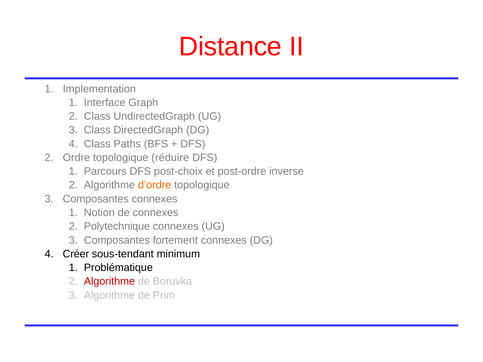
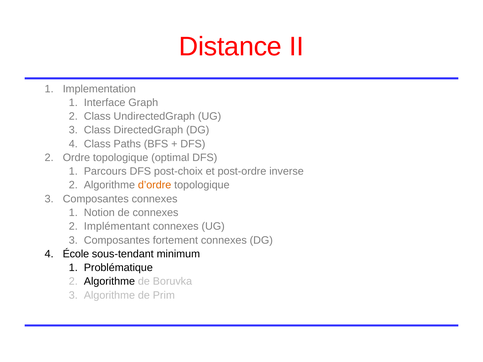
réduire: réduire -> optimal
Polytechnique: Polytechnique -> Implémentant
Créer: Créer -> École
Algorithme at (109, 282) colour: red -> black
